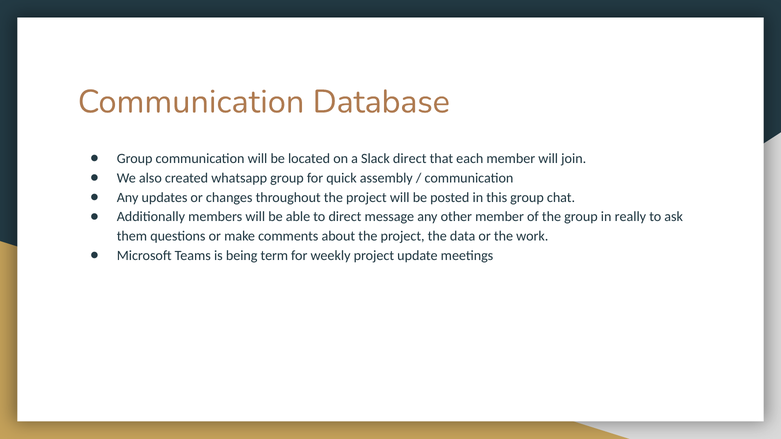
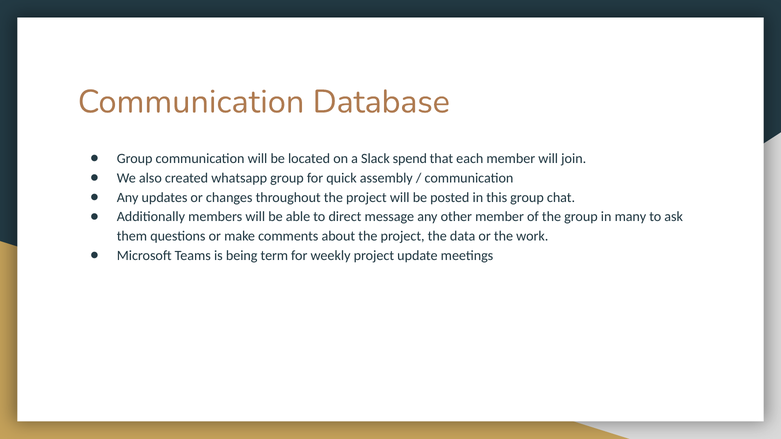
Slack direct: direct -> spend
really: really -> many
